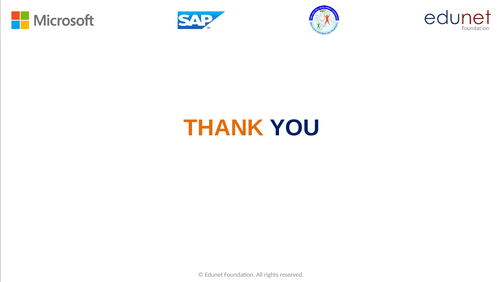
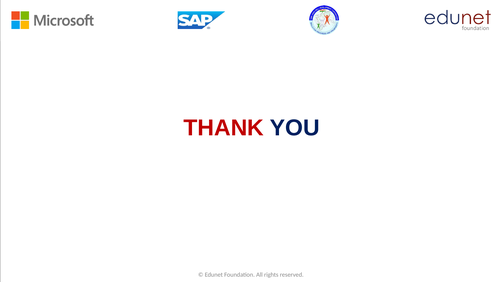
THANK colour: orange -> red
